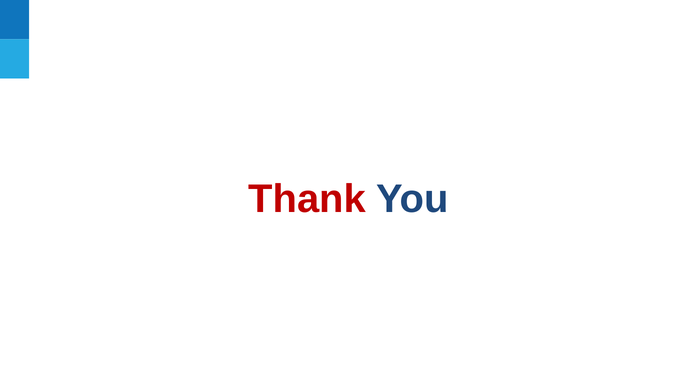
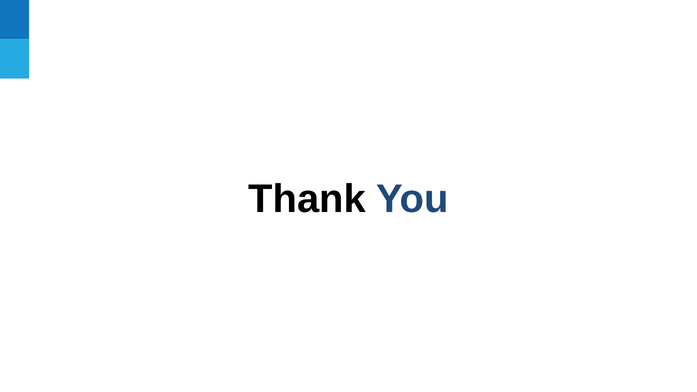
Thank colour: red -> black
